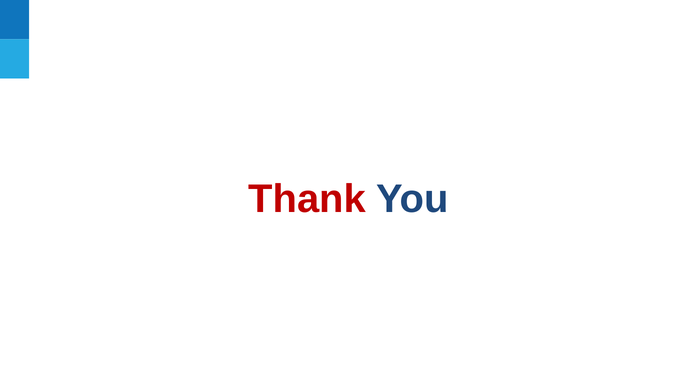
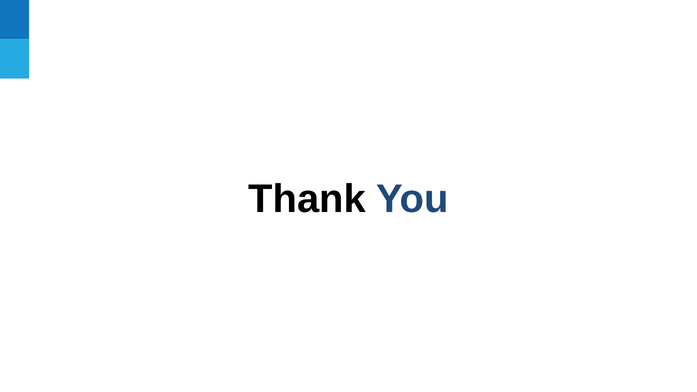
Thank colour: red -> black
